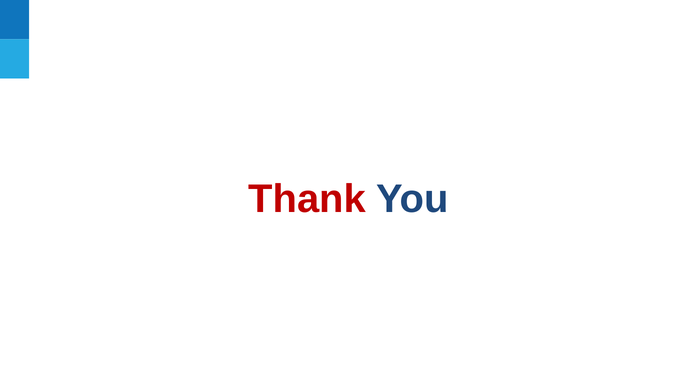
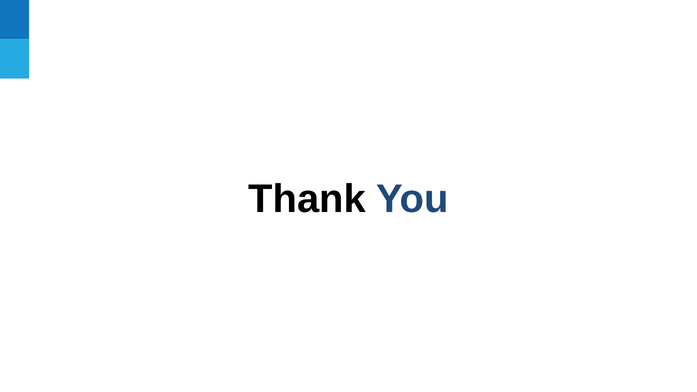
Thank colour: red -> black
